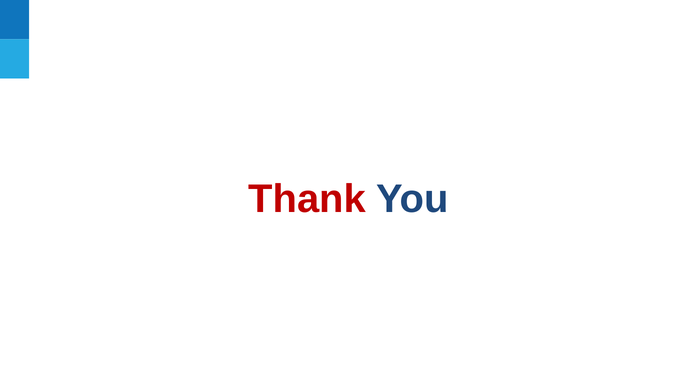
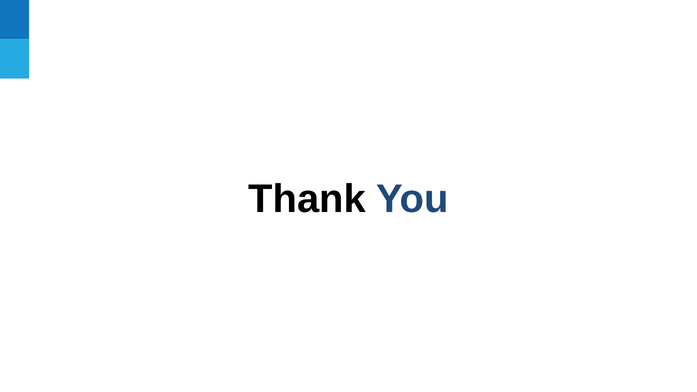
Thank colour: red -> black
